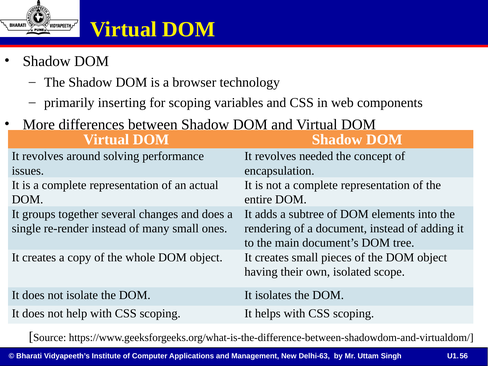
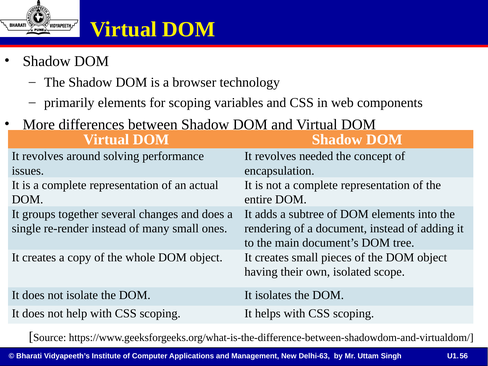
primarily inserting: inserting -> elements
